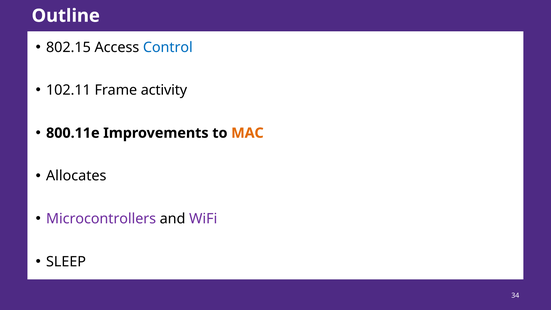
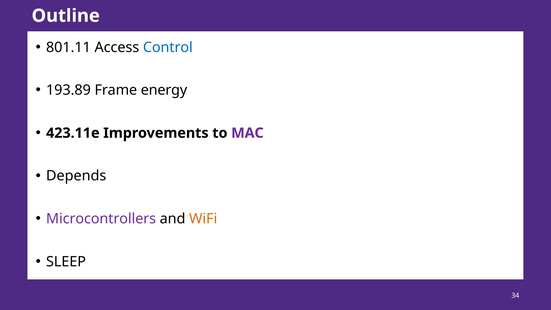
802.15: 802.15 -> 801.11
102.11: 102.11 -> 193.89
activity: activity -> energy
800.11e: 800.11e -> 423.11e
MAC colour: orange -> purple
Allocates: Allocates -> Depends
WiFi colour: purple -> orange
